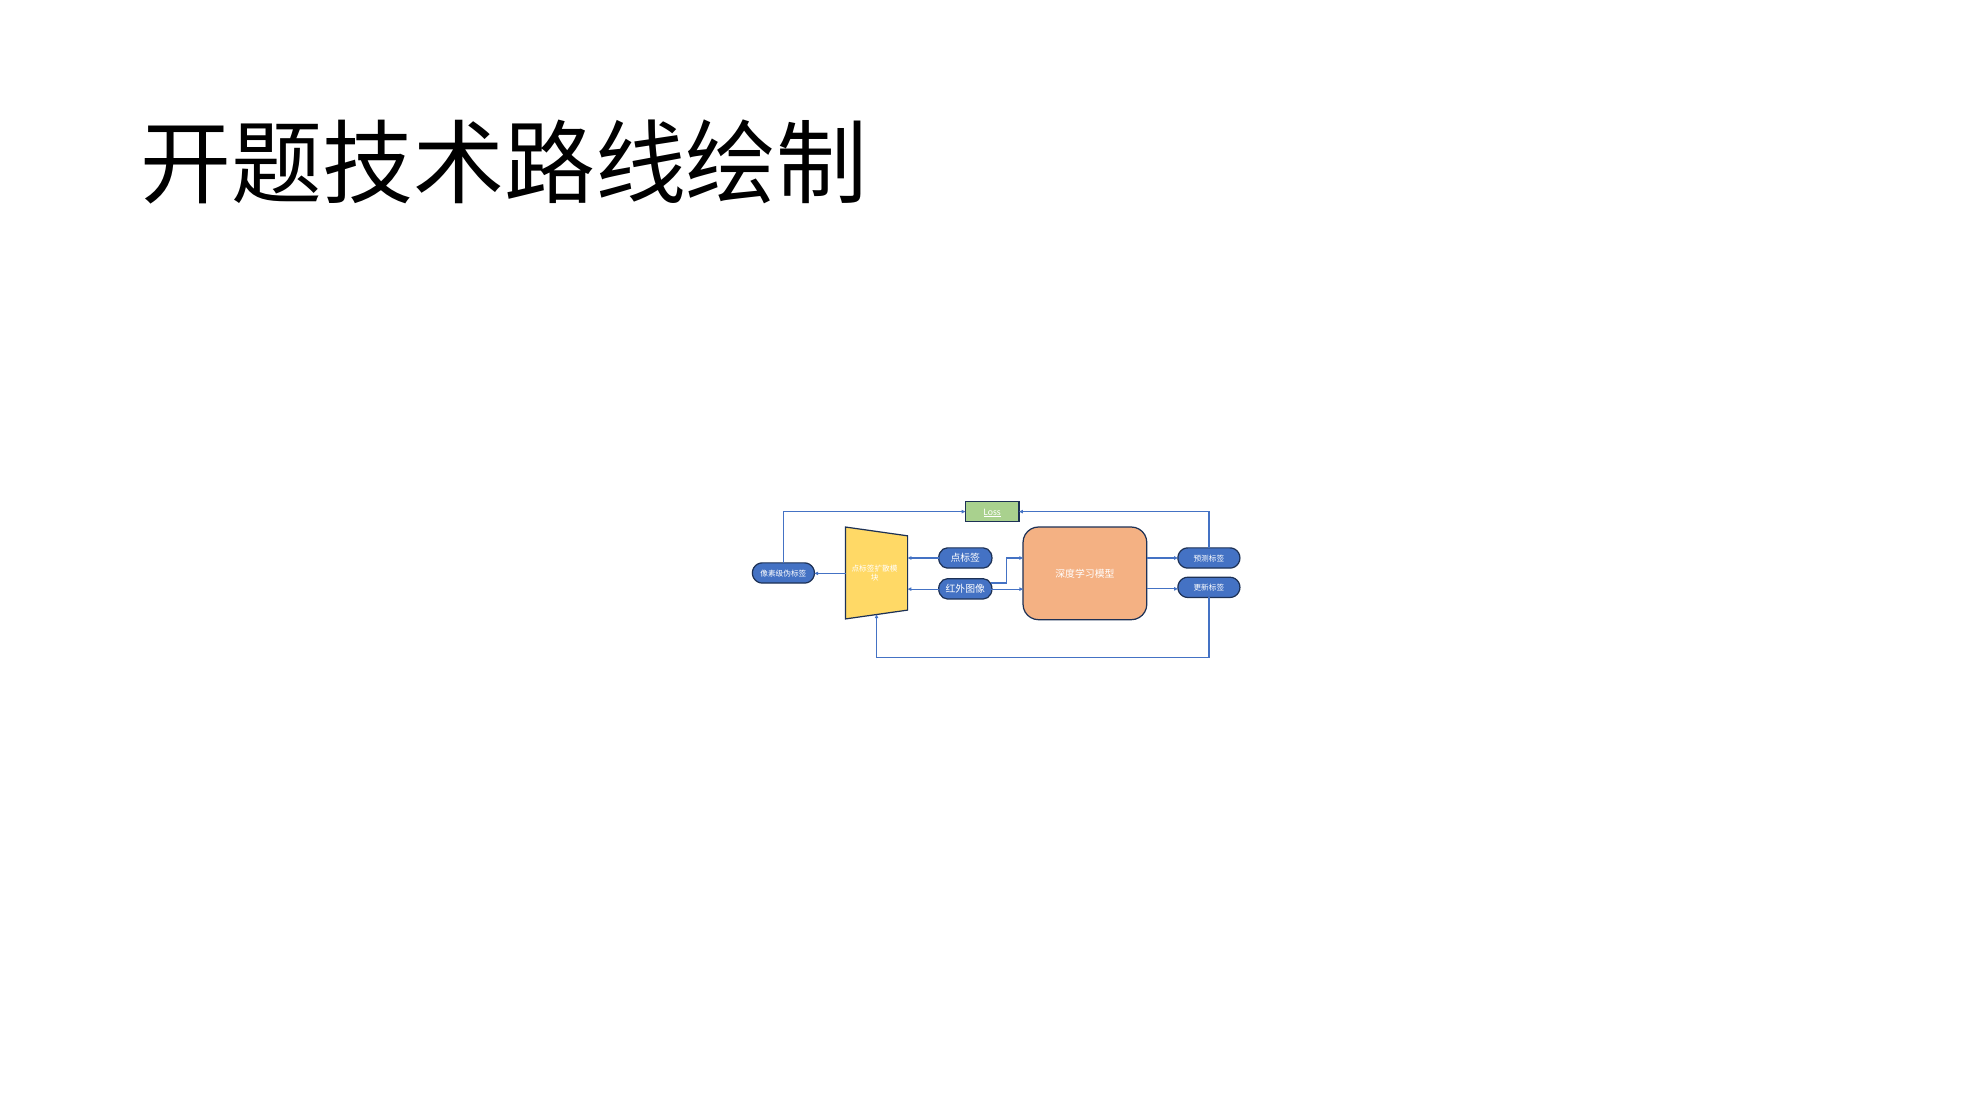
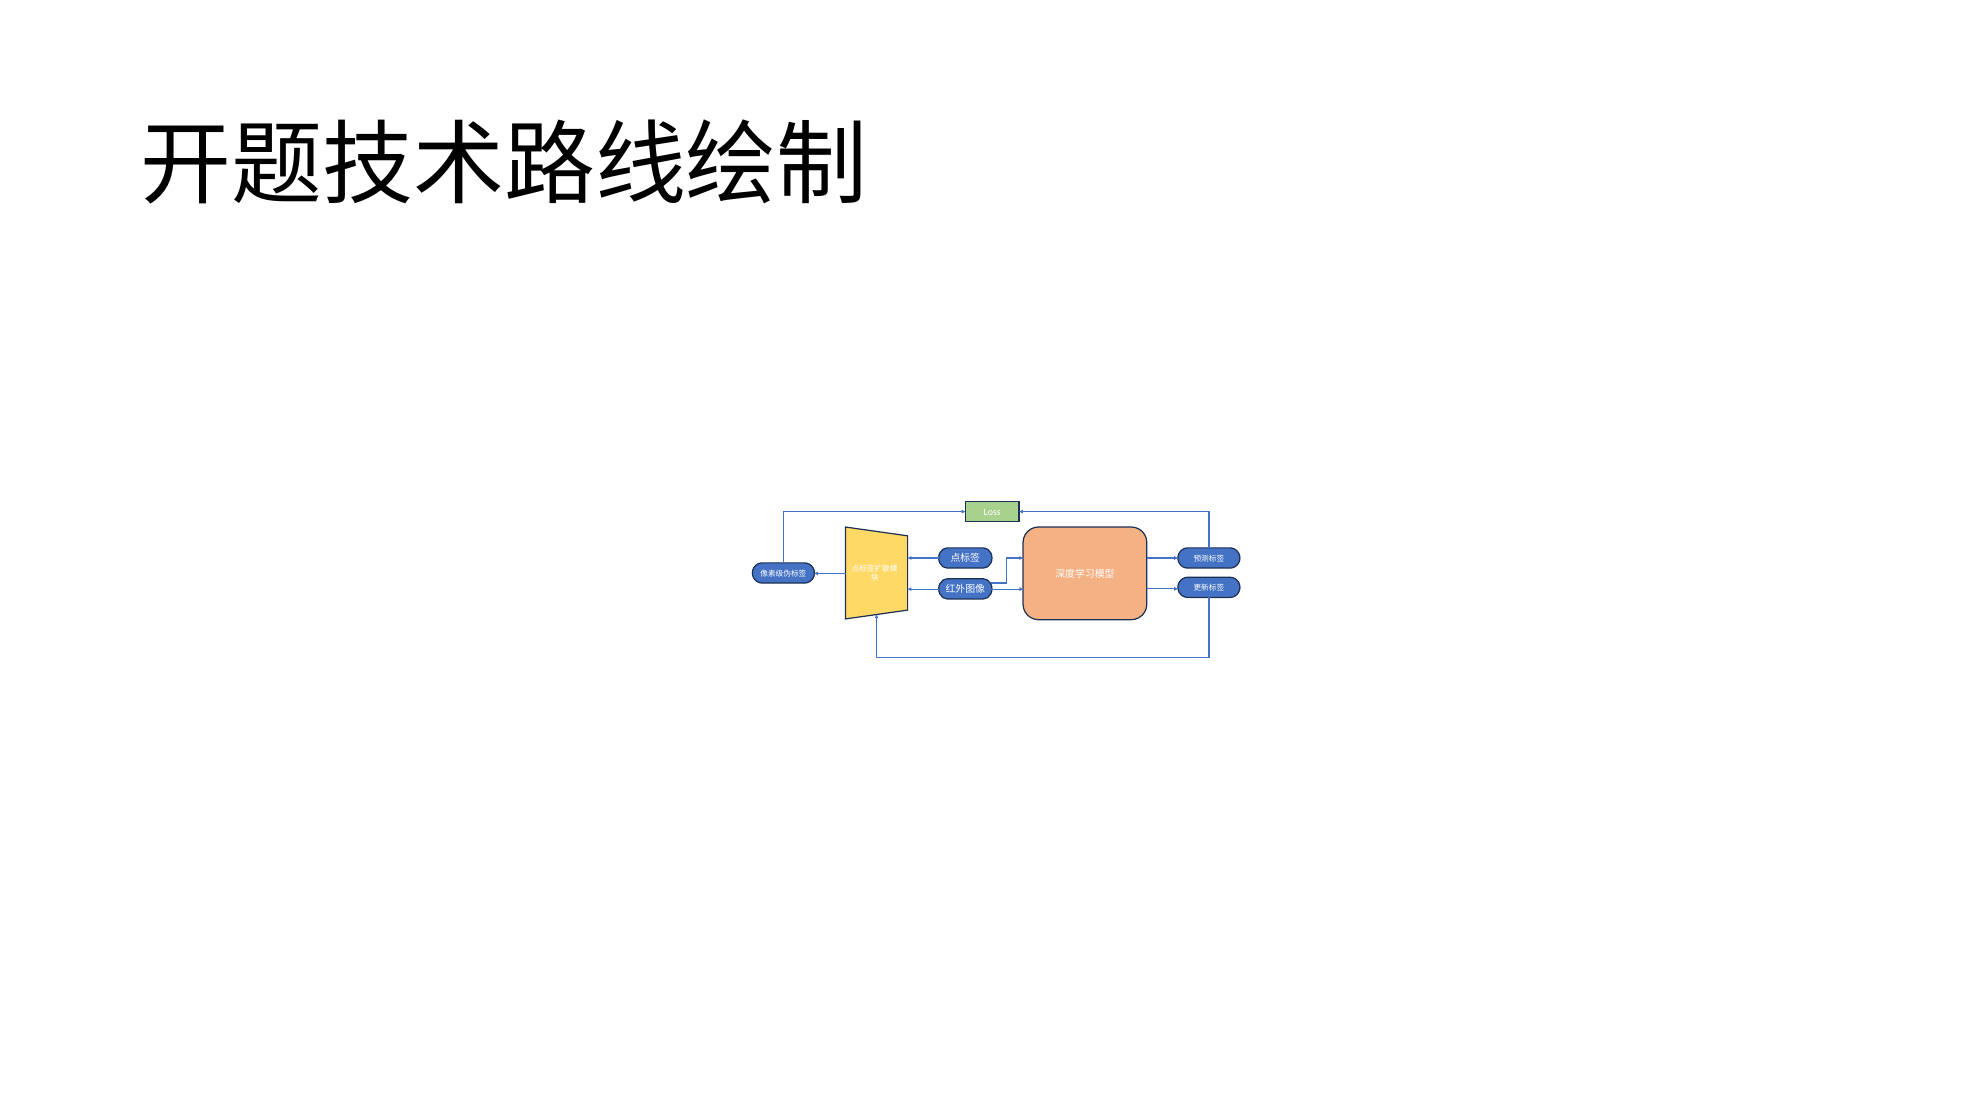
Loss underline: present -> none
